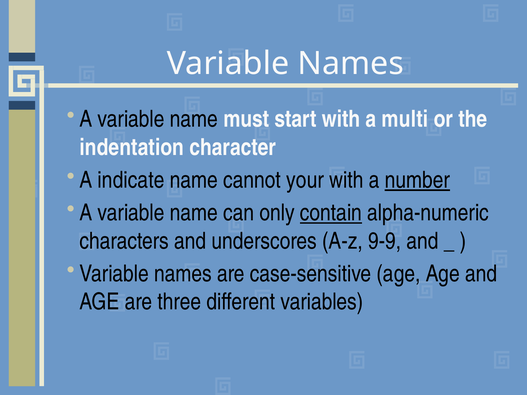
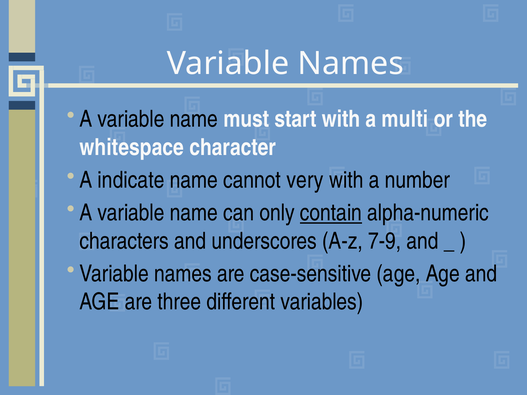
indentation: indentation -> whitespace
your: your -> very
number underline: present -> none
9-9: 9-9 -> 7-9
